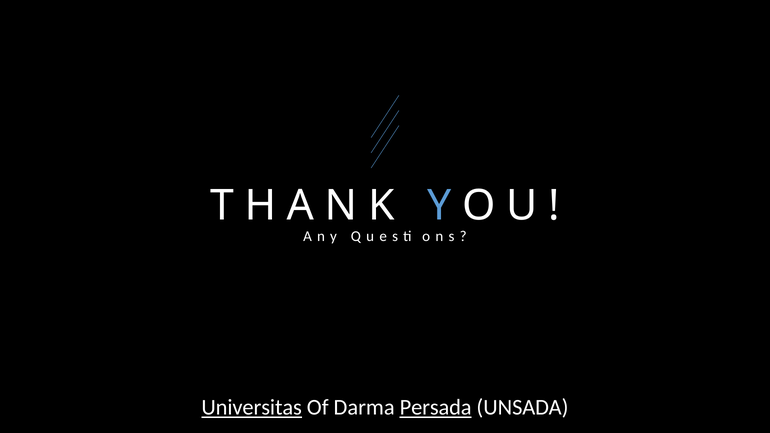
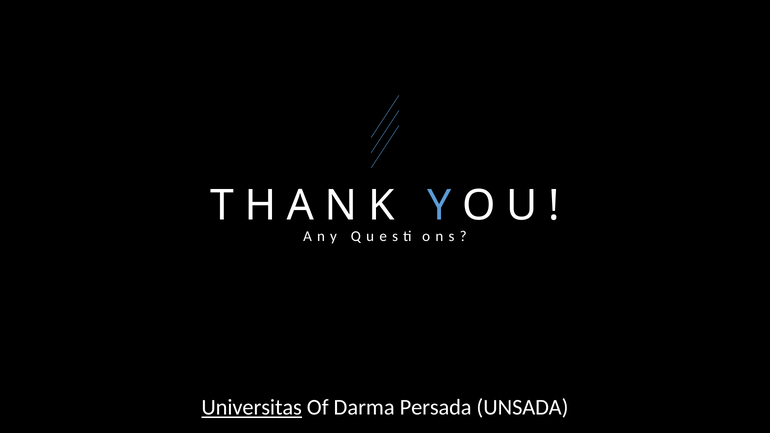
Persada underline: present -> none
